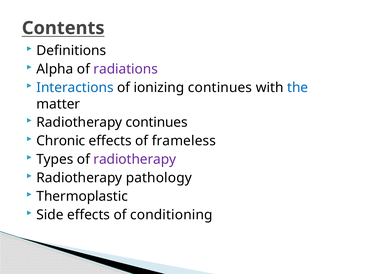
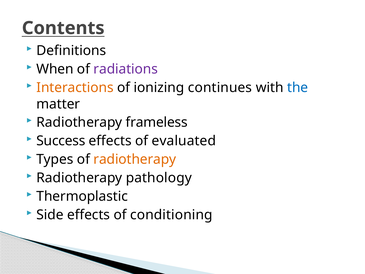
Alpha: Alpha -> When
Interactions colour: blue -> orange
Radiotherapy continues: continues -> frameless
Chronic: Chronic -> Success
frameless: frameless -> evaluated
radiotherapy at (135, 159) colour: purple -> orange
